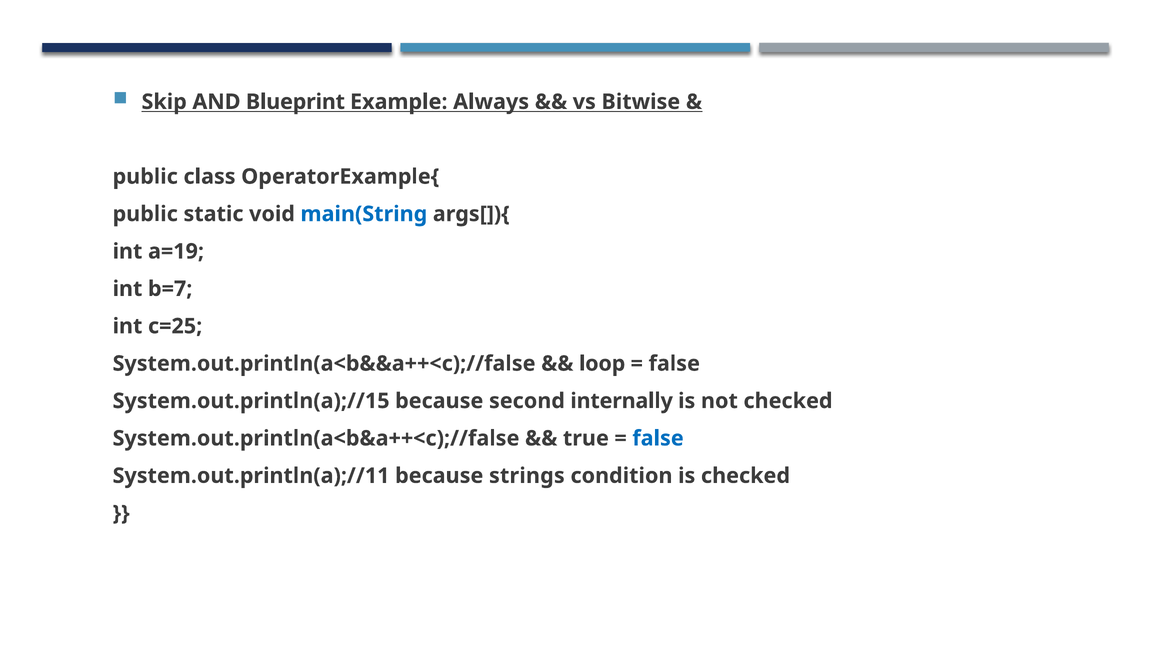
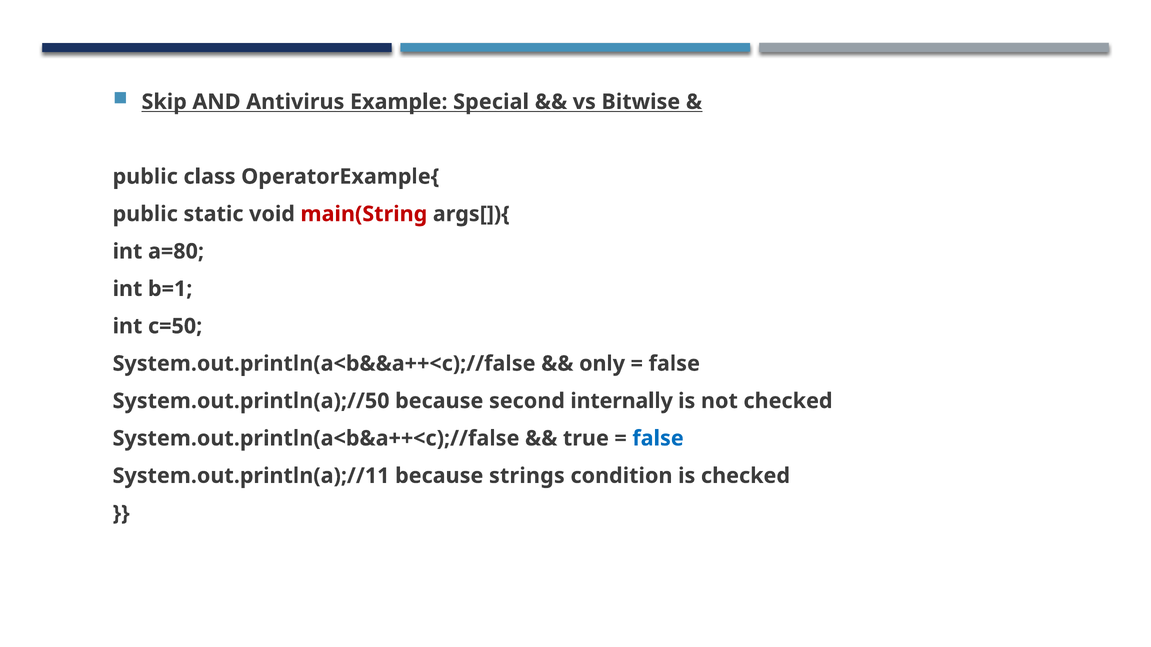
Blueprint: Blueprint -> Antivirus
Always: Always -> Special
main(String colour: blue -> red
a=19: a=19 -> a=80
b=7: b=7 -> b=1
c=25: c=25 -> c=50
loop: loop -> only
System.out.println(a);//15: System.out.println(a);//15 -> System.out.println(a);//50
